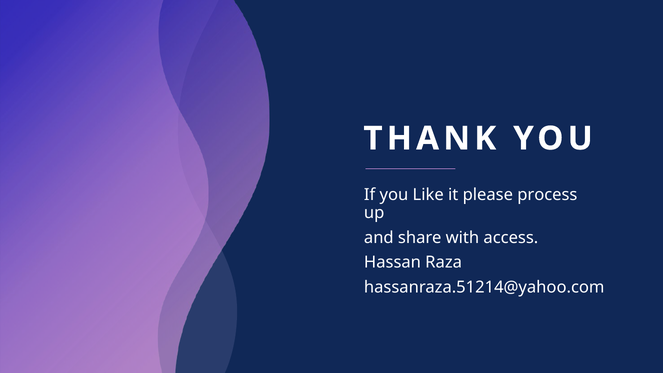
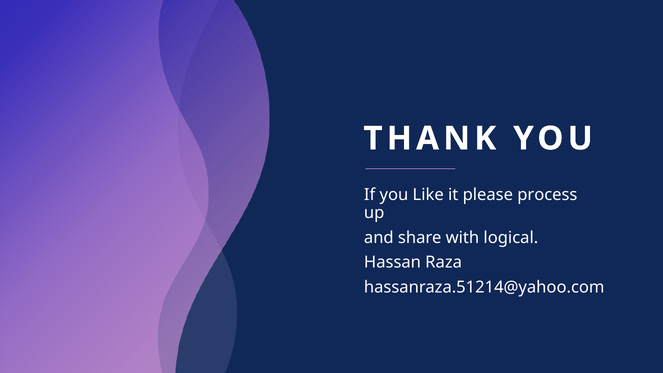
access: access -> logical
